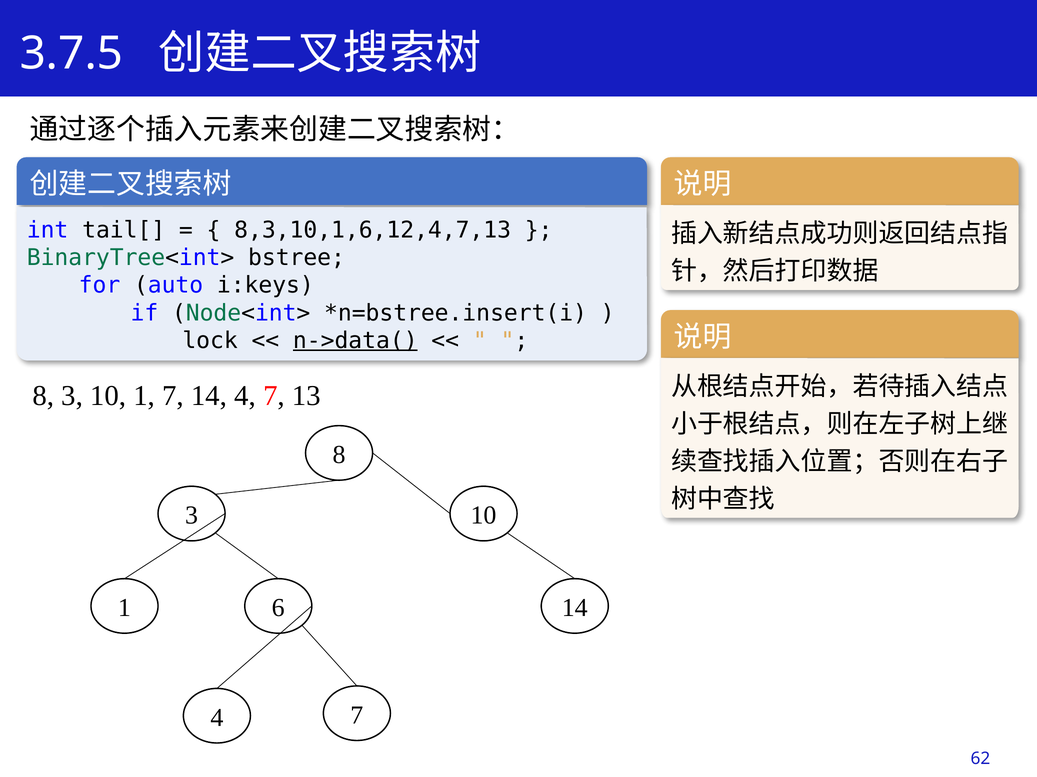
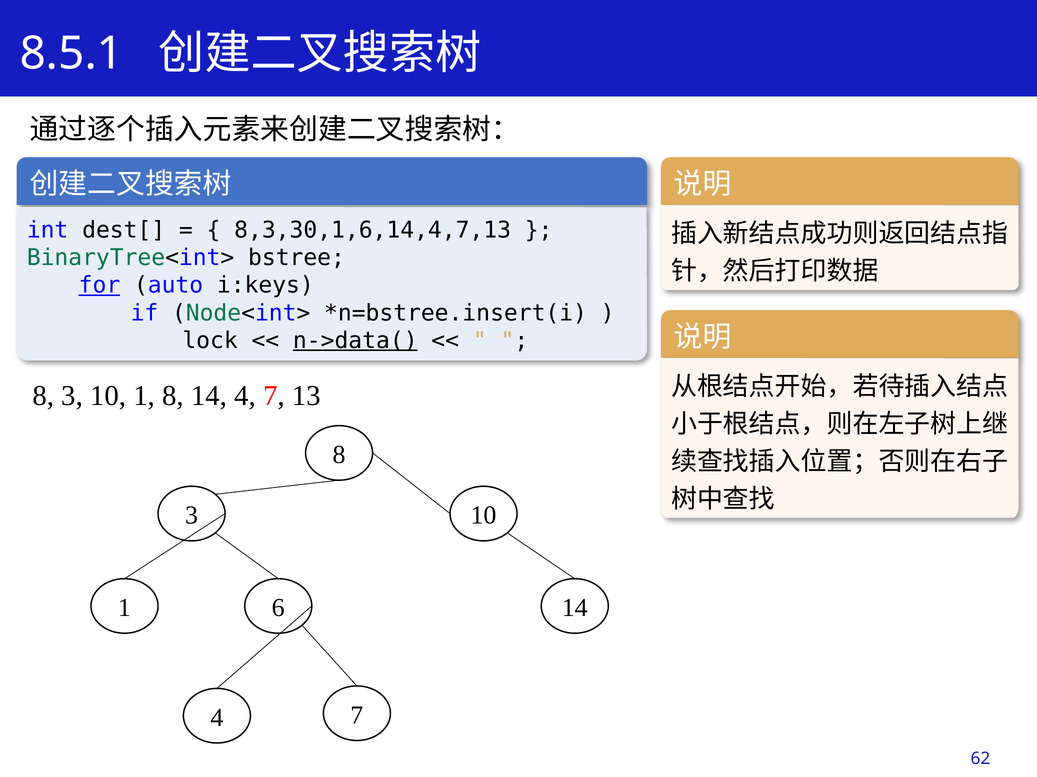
3.7.5: 3.7.5 -> 8.5.1
tail[: tail[ -> dest[
8,3,10,1,6,12,4,7,13: 8,3,10,1,6,12,4,7,13 -> 8,3,30,1,6,14,4,7,13
for underline: none -> present
1 7: 7 -> 8
